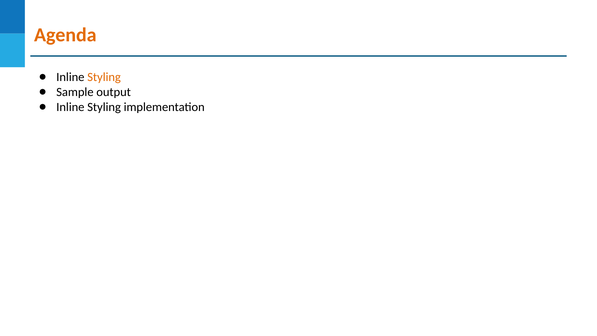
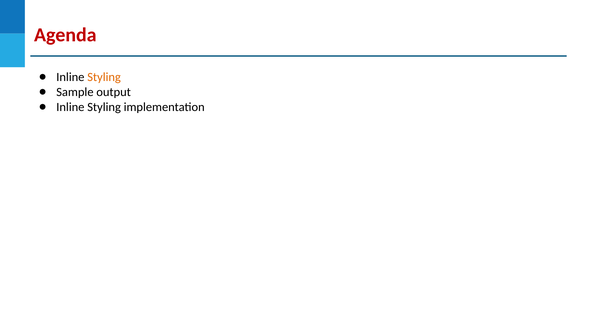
Agenda colour: orange -> red
